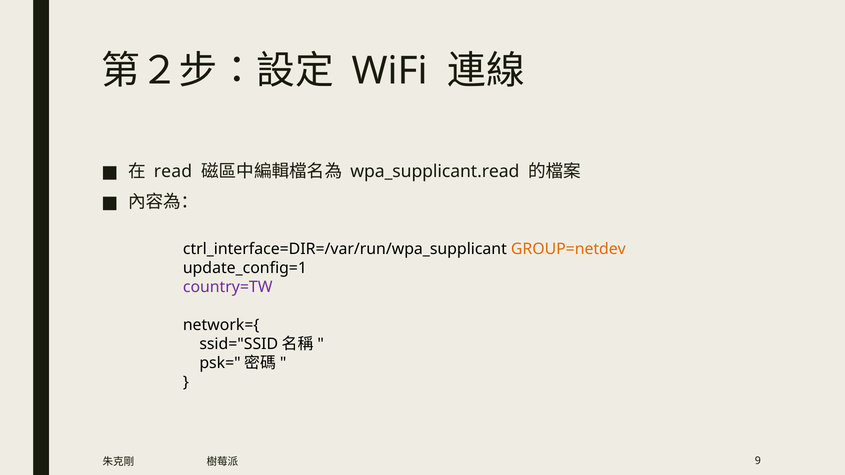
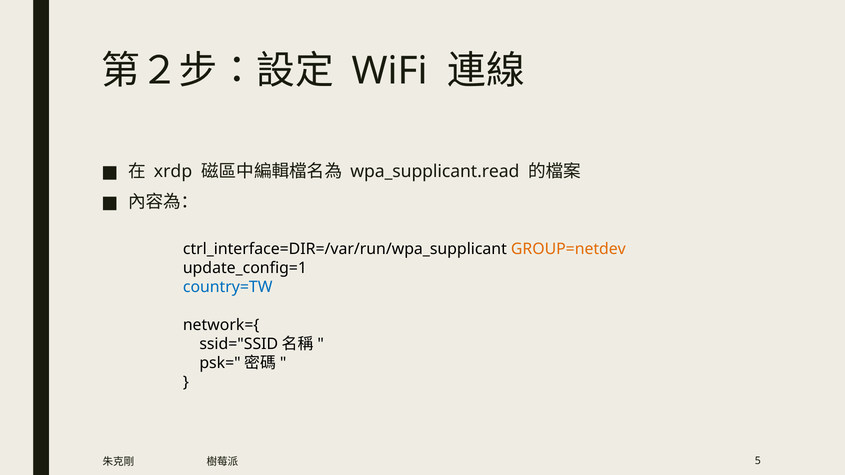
read: read -> xrdp
country=TW colour: purple -> blue
9: 9 -> 5
